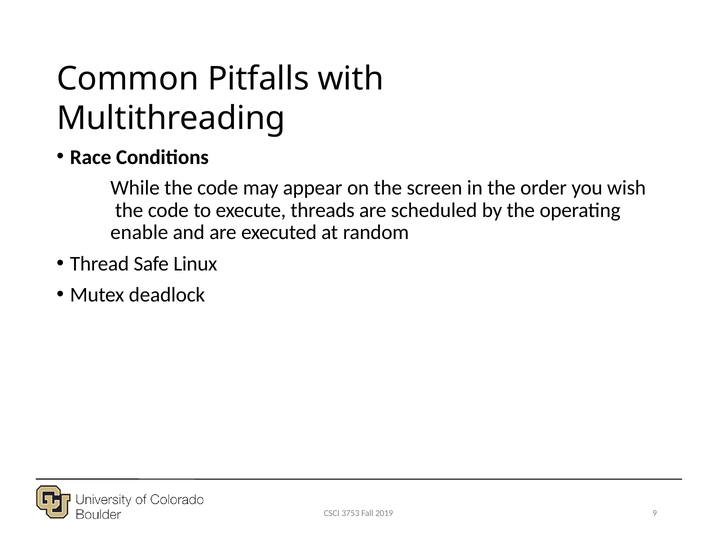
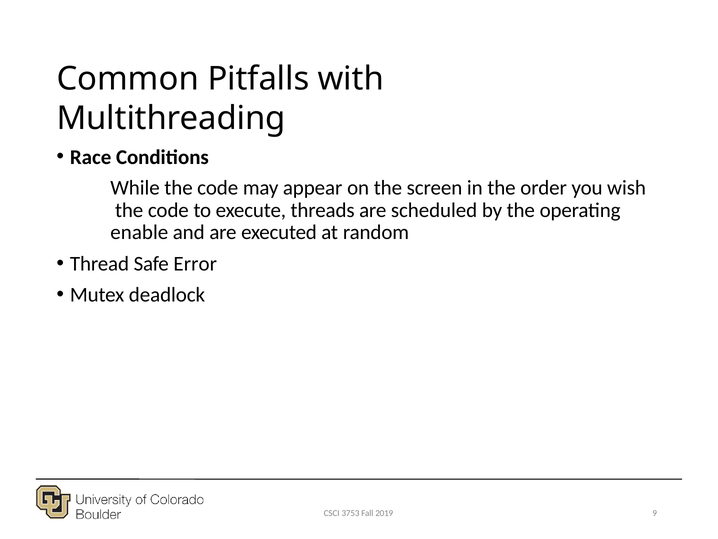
Linux: Linux -> Error
